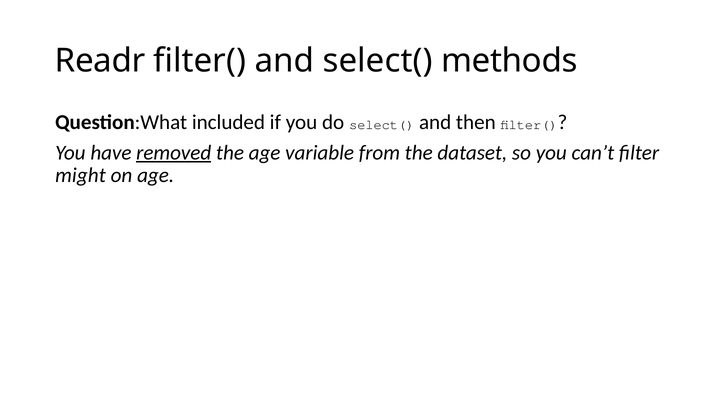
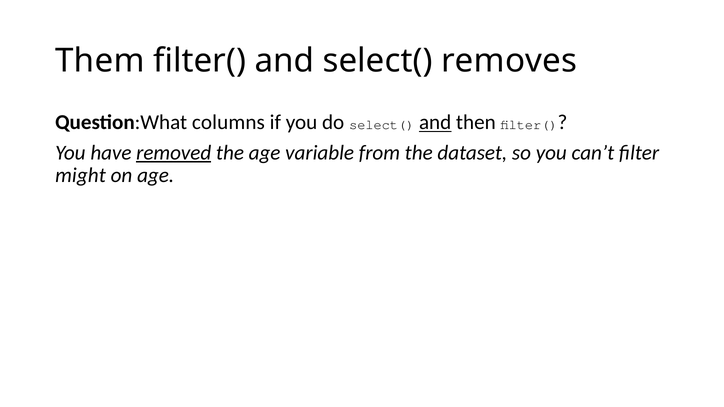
Readr: Readr -> Them
methods: methods -> removes
included: included -> columns
and at (435, 122) underline: none -> present
